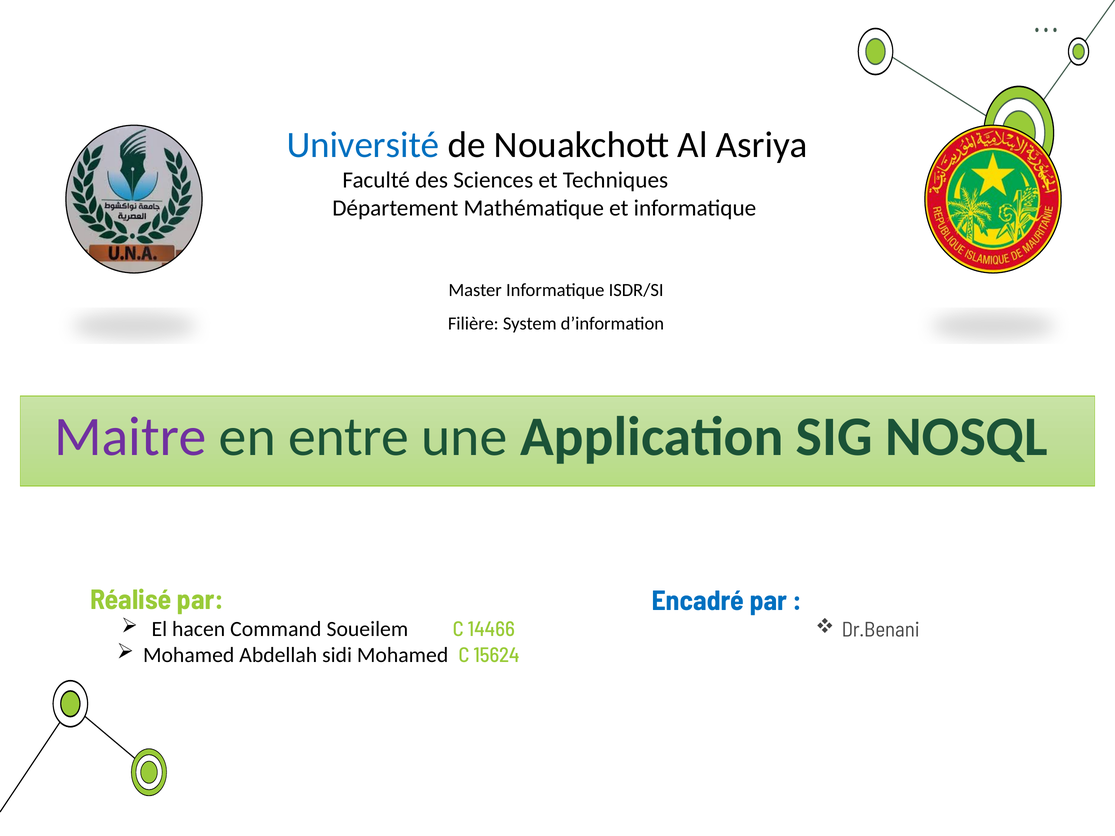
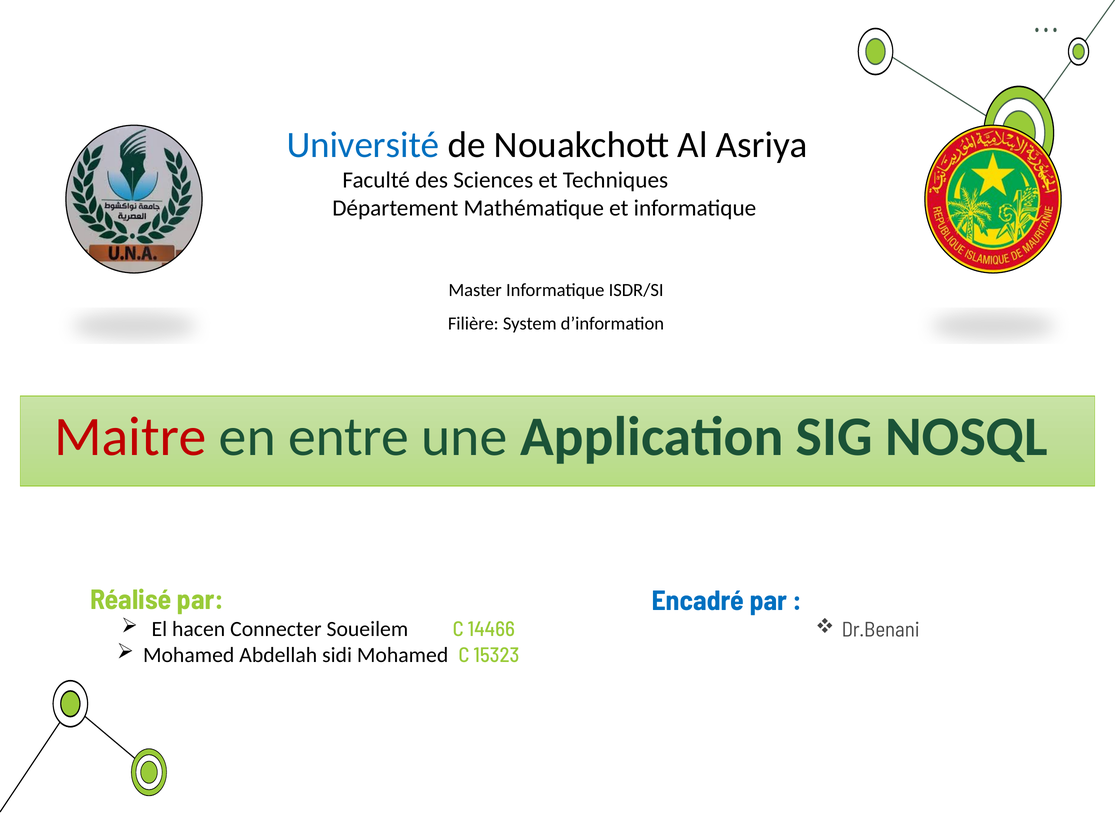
Maitre colour: purple -> red
Command: Command -> Connecter
15624: 15624 -> 15323
